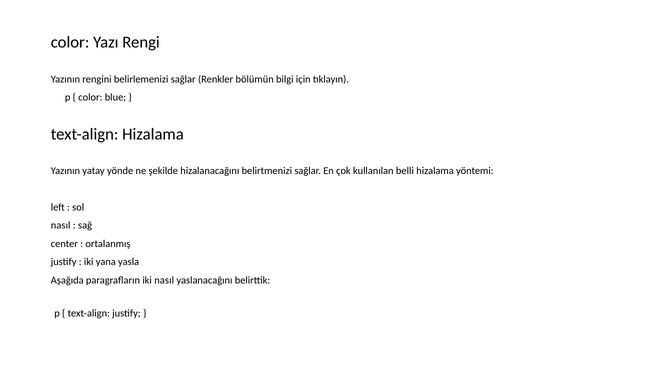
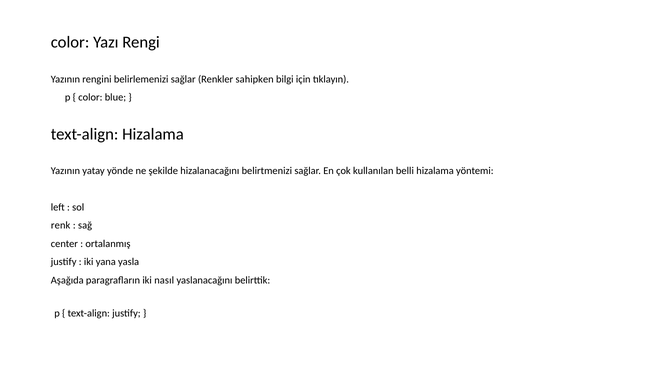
bölümün: bölümün -> sahipken
nasıl at (61, 226): nasıl -> renk
